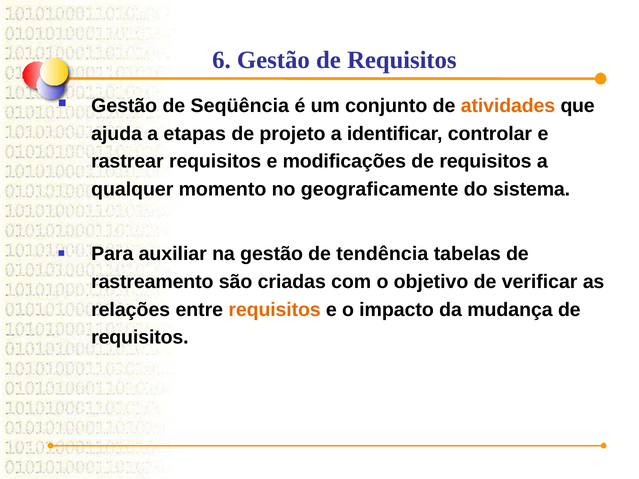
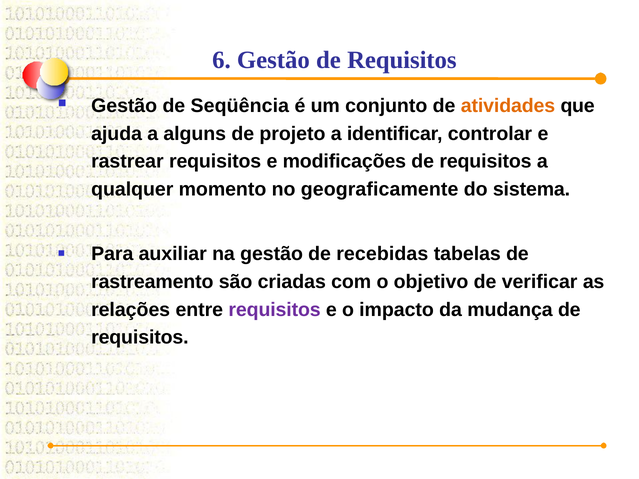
etapas: etapas -> alguns
tendência: tendência -> recebidas
requisitos at (275, 310) colour: orange -> purple
